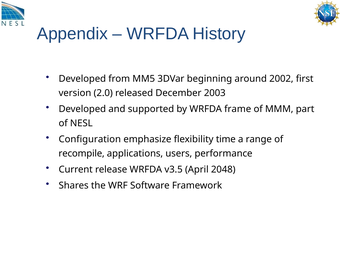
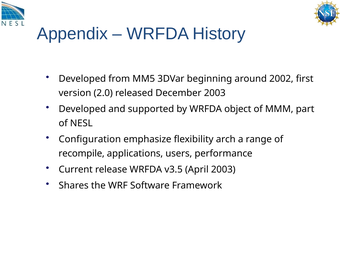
frame: frame -> object
time: time -> arch
April 2048: 2048 -> 2003
